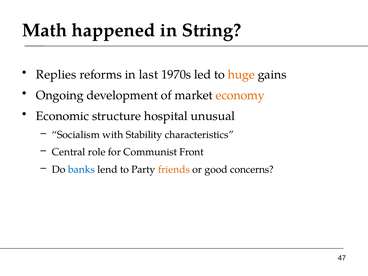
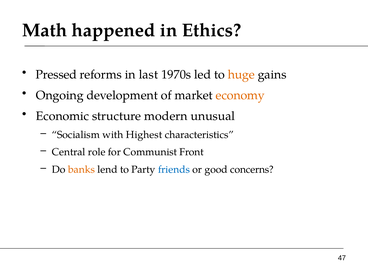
String: String -> Ethics
Replies: Replies -> Pressed
hospital: hospital -> modern
Stability: Stability -> Highest
banks colour: blue -> orange
friends colour: orange -> blue
